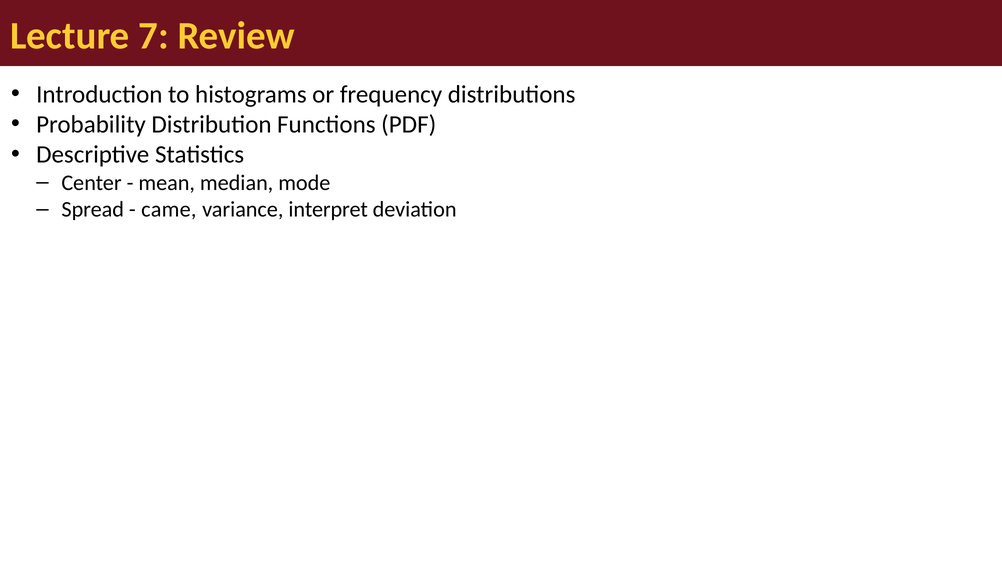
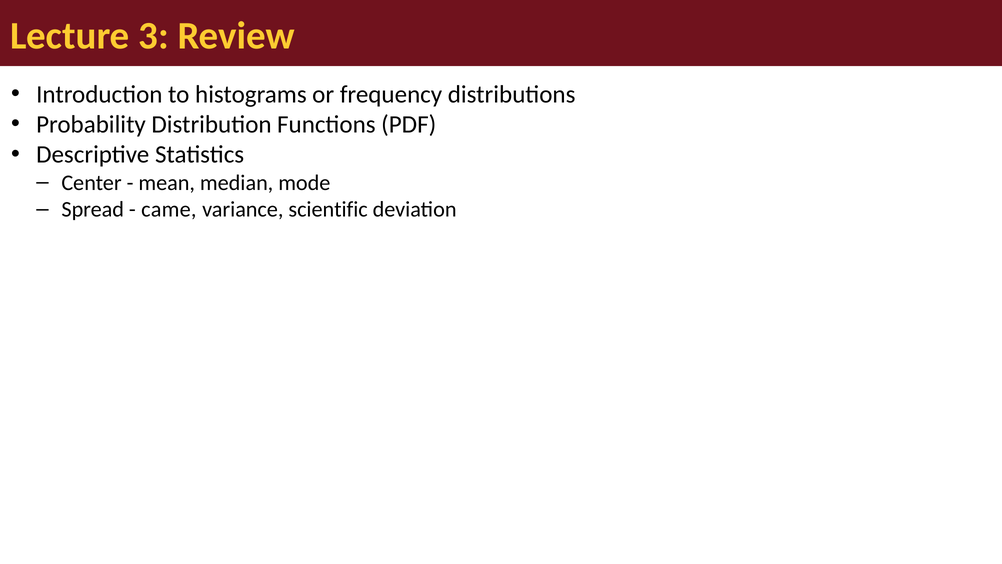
7: 7 -> 3
interpret: interpret -> scientific
